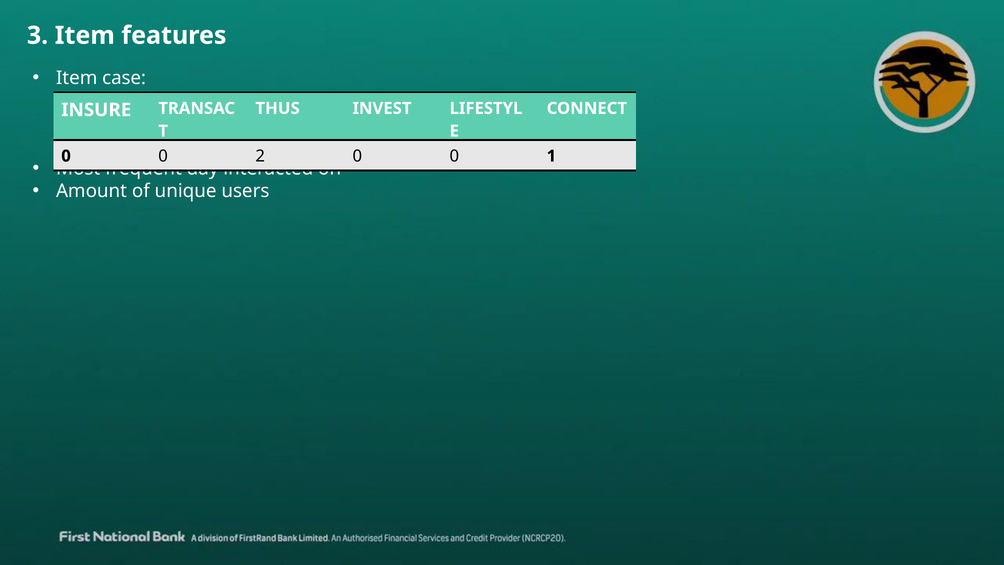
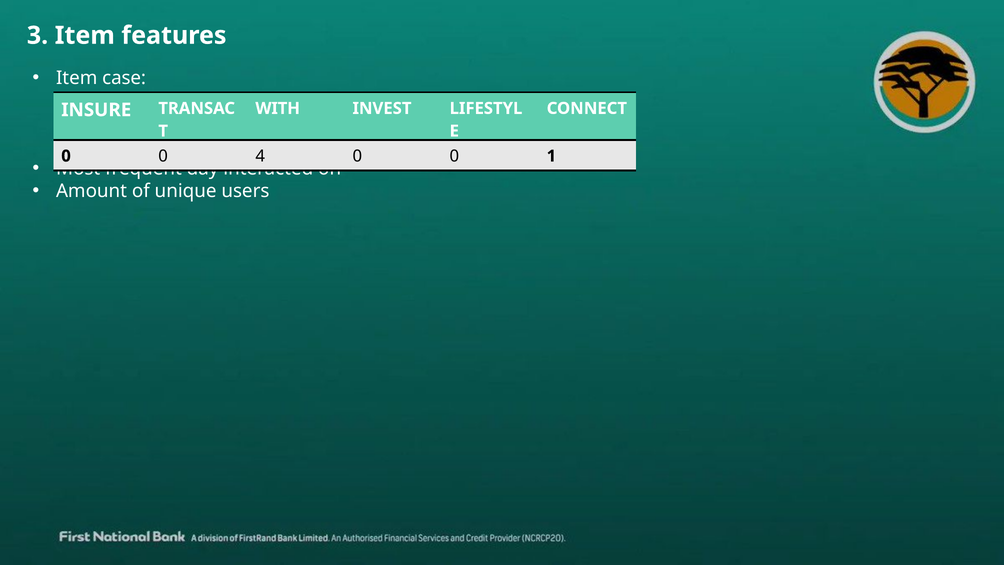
THUS: THUS -> WITH
2: 2 -> 4
